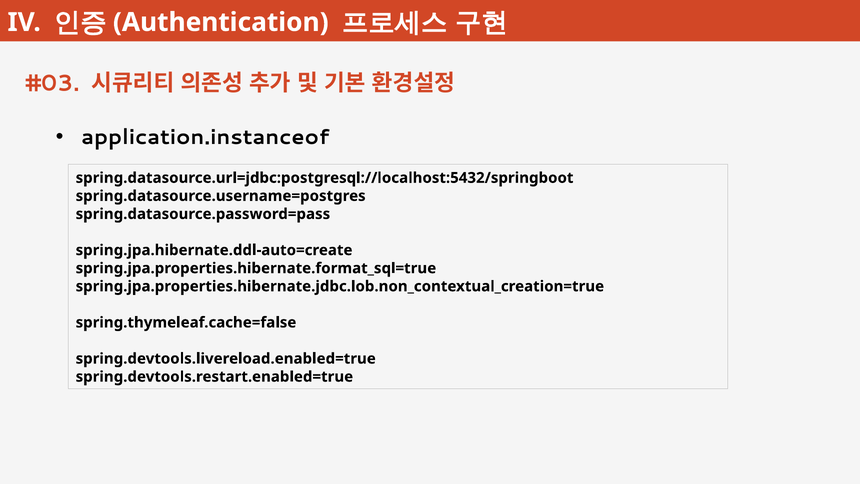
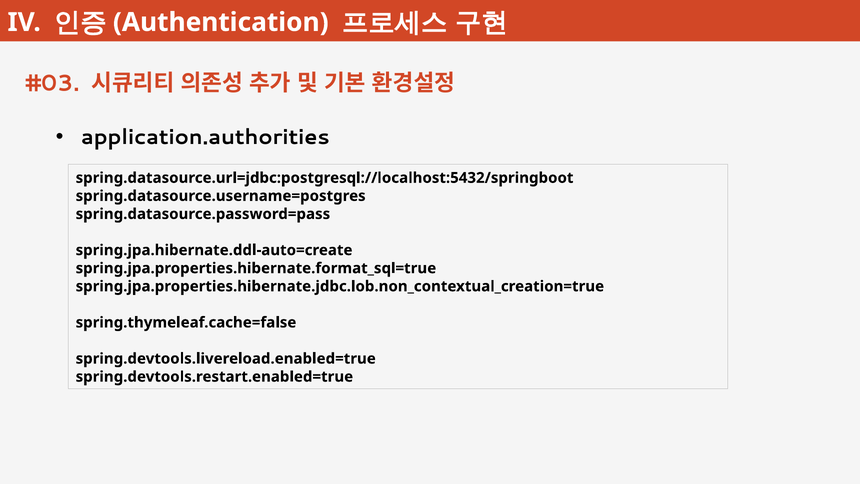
application.instanceof: application.instanceof -> application.authorities
